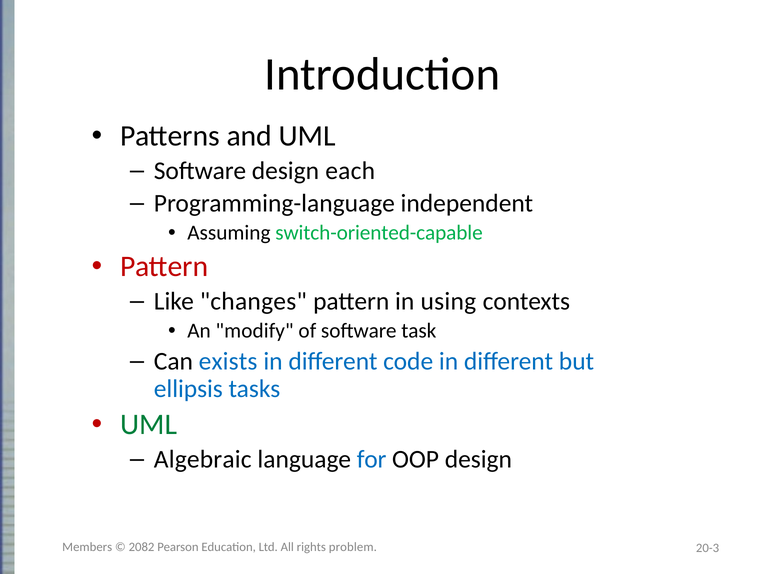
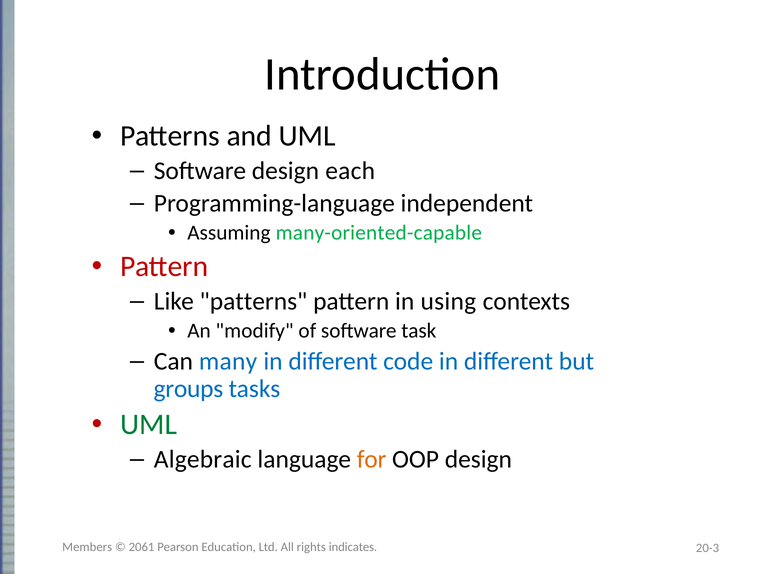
switch-oriented-capable: switch-oriented-capable -> many-oriented-capable
Like changes: changes -> patterns
exists: exists -> many
ellipsis: ellipsis -> groups
for colour: blue -> orange
2082: 2082 -> 2061
problem: problem -> indicates
